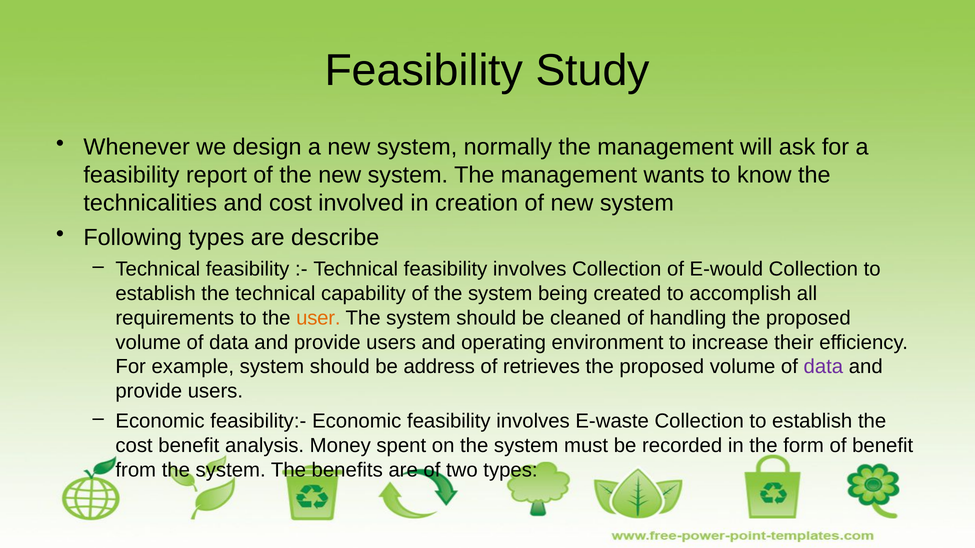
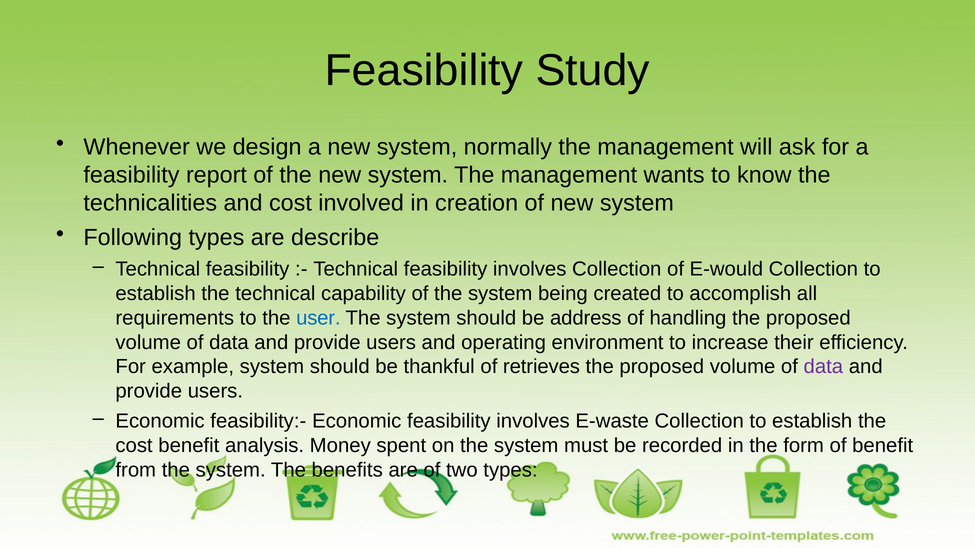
user colour: orange -> blue
cleaned: cleaned -> address
address: address -> thankful
